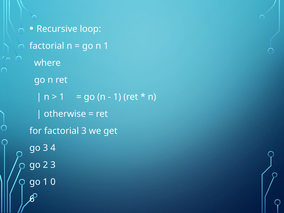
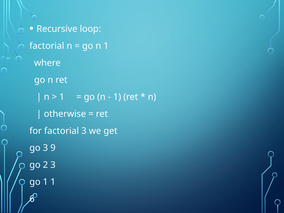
4: 4 -> 9
1 0: 0 -> 1
